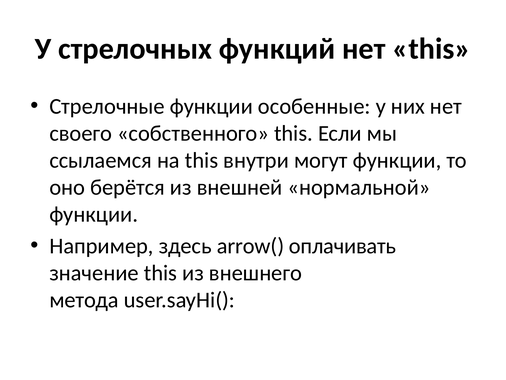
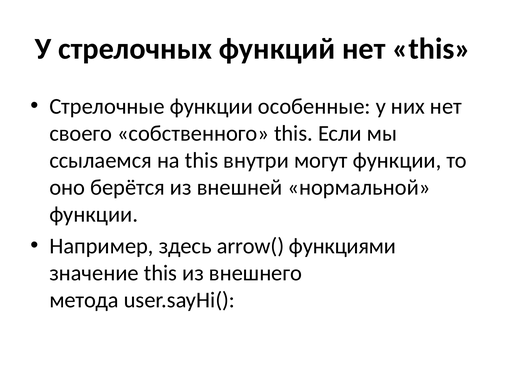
оплачивать: оплачивать -> функциями
